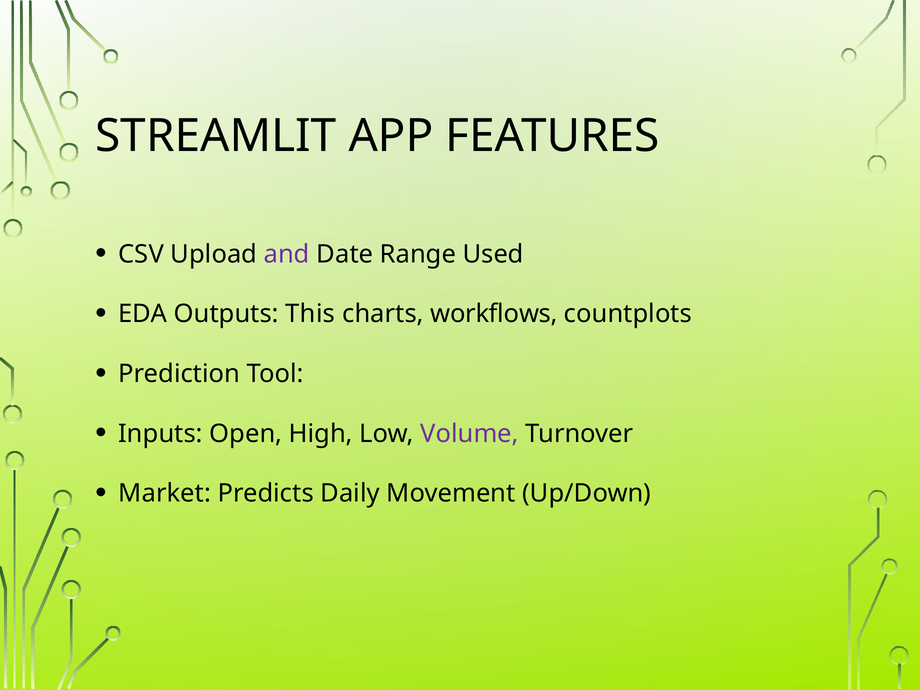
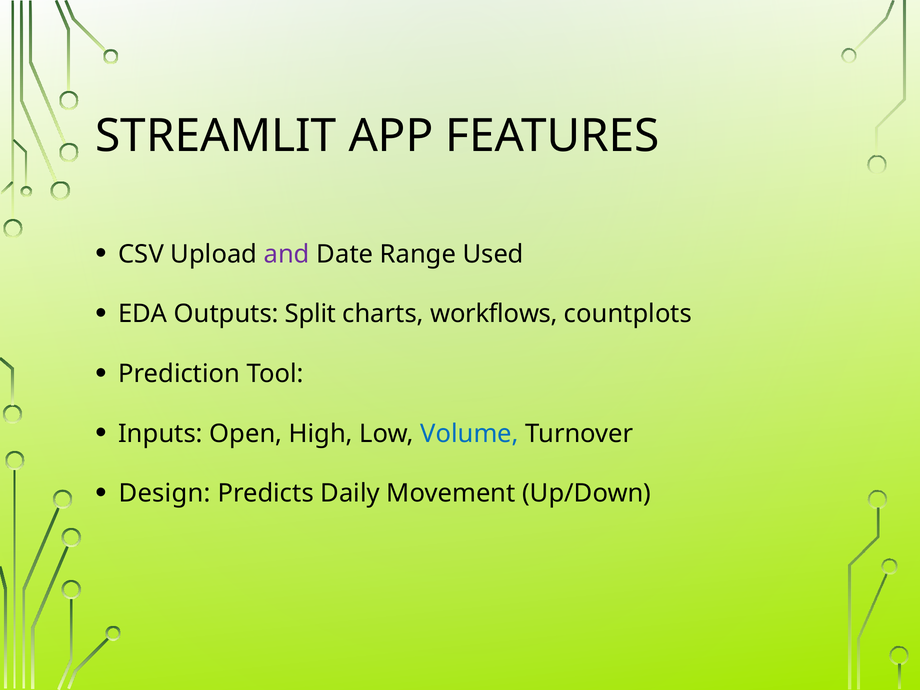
This: This -> Split
Volume colour: purple -> blue
Market: Market -> Design
